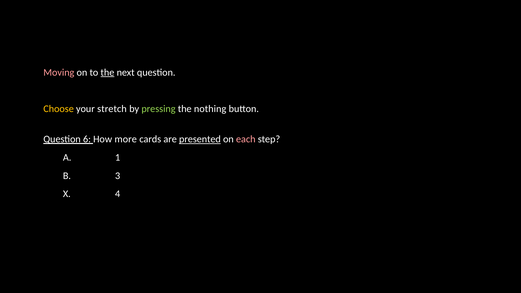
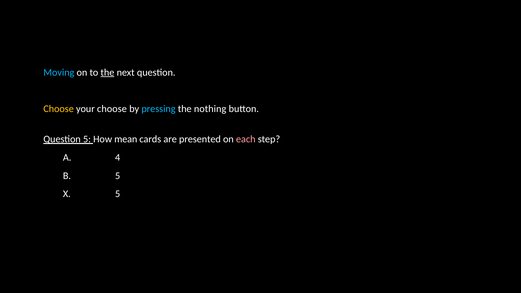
Moving colour: pink -> light blue
your stretch: stretch -> choose
pressing colour: light green -> light blue
Question 6: 6 -> 5
more: more -> mean
presented underline: present -> none
1: 1 -> 4
B 3: 3 -> 5
X 4: 4 -> 5
